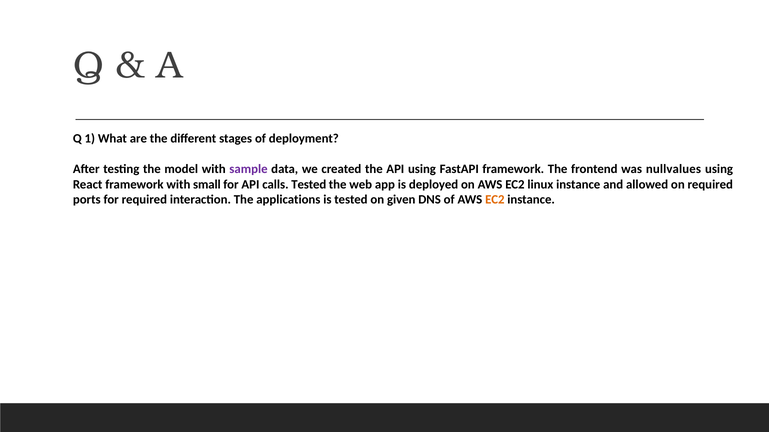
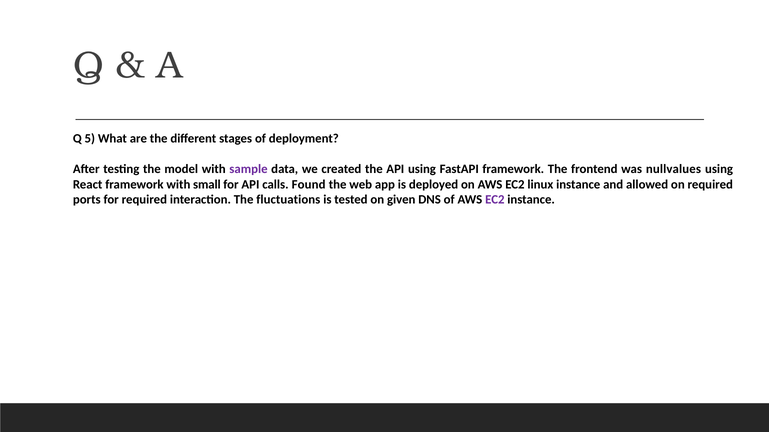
1: 1 -> 5
calls Tested: Tested -> Found
applications: applications -> fluctuations
EC2 at (495, 200) colour: orange -> purple
